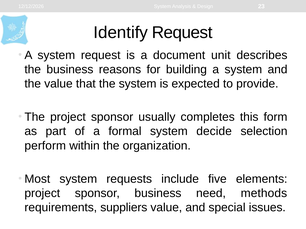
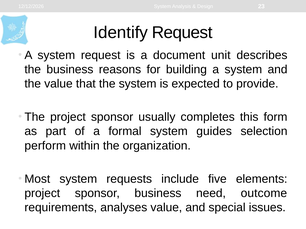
decide: decide -> guides
methods: methods -> outcome
suppliers: suppliers -> analyses
